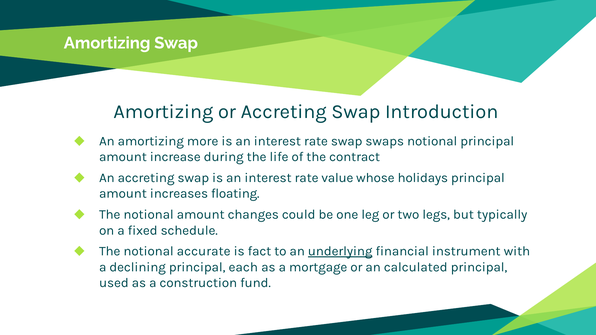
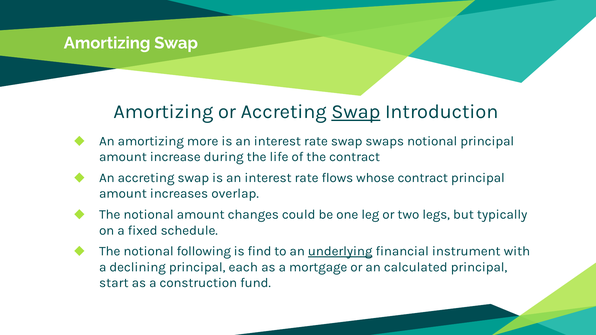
Swap at (356, 112) underline: none -> present
value: value -> flows
whose holidays: holidays -> contract
floating: floating -> overlap
accurate: accurate -> following
fact: fact -> find
used: used -> start
